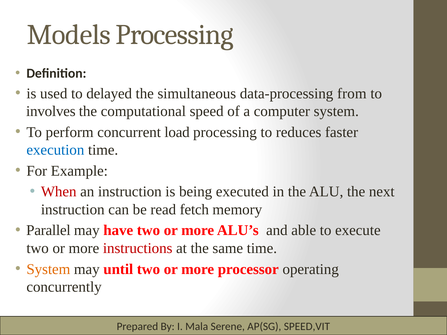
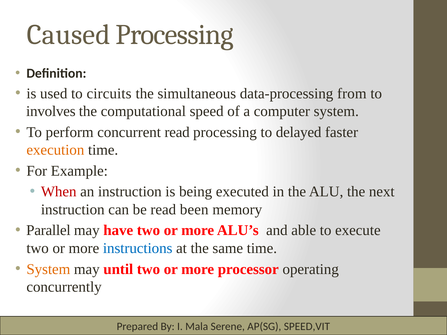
Models: Models -> Caused
delayed: delayed -> circuits
concurrent load: load -> read
reduces: reduces -> delayed
execution colour: blue -> orange
fetch: fetch -> been
instructions colour: red -> blue
